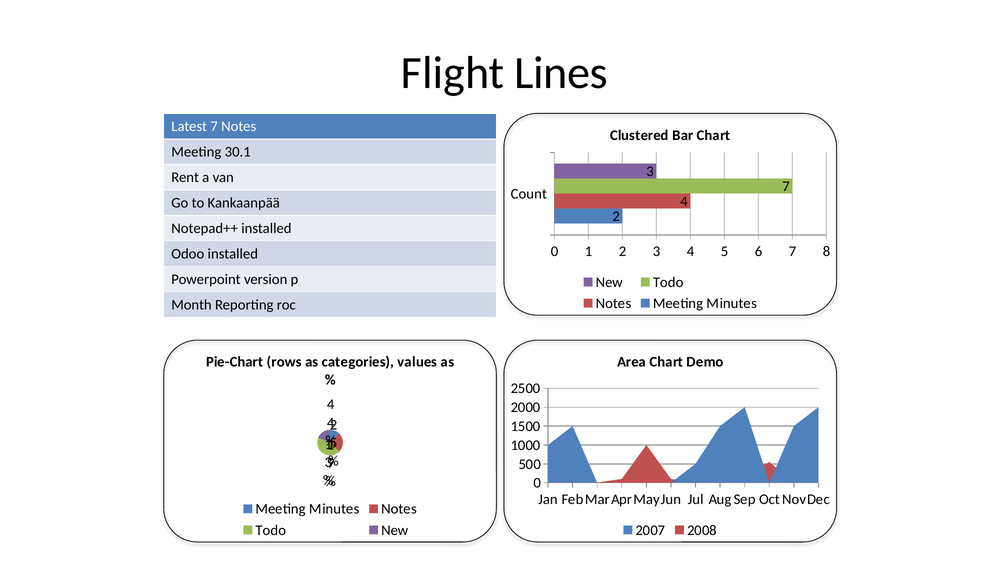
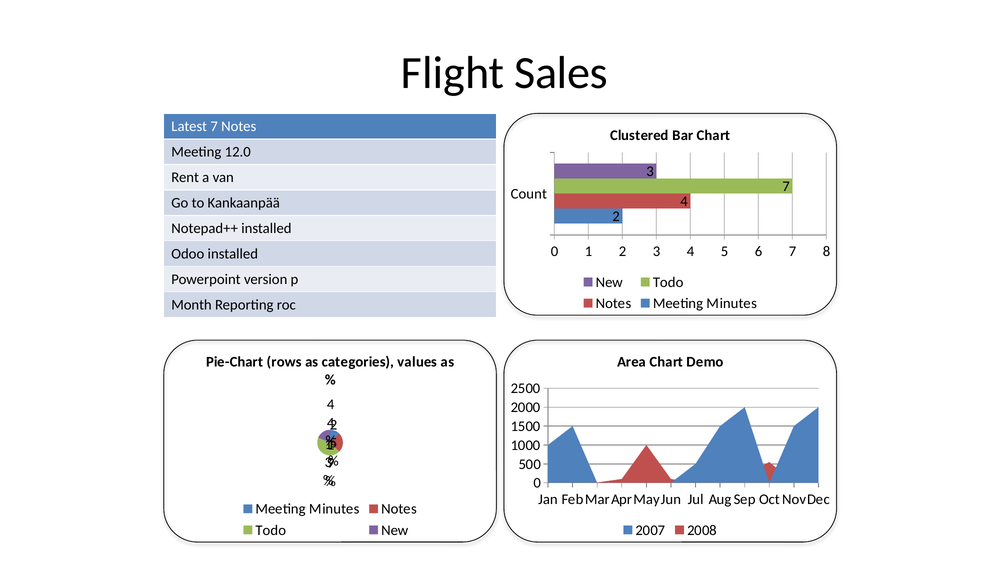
Lines: Lines -> Sales
30.1: 30.1 -> 12.0
